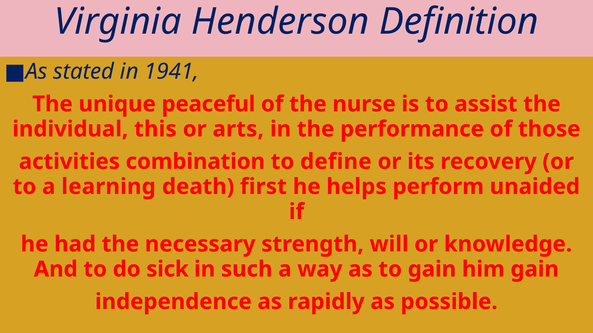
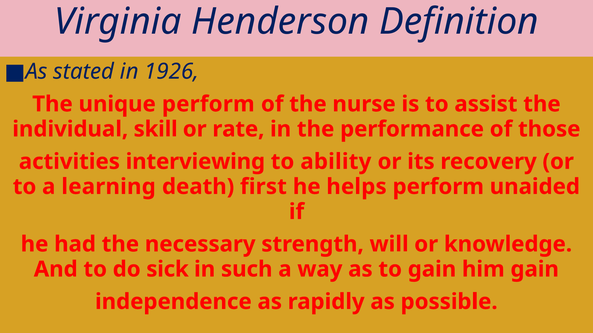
1941: 1941 -> 1926
unique peaceful: peaceful -> perform
this: this -> skill
arts: arts -> rate
combination: combination -> interviewing
define: define -> ability
